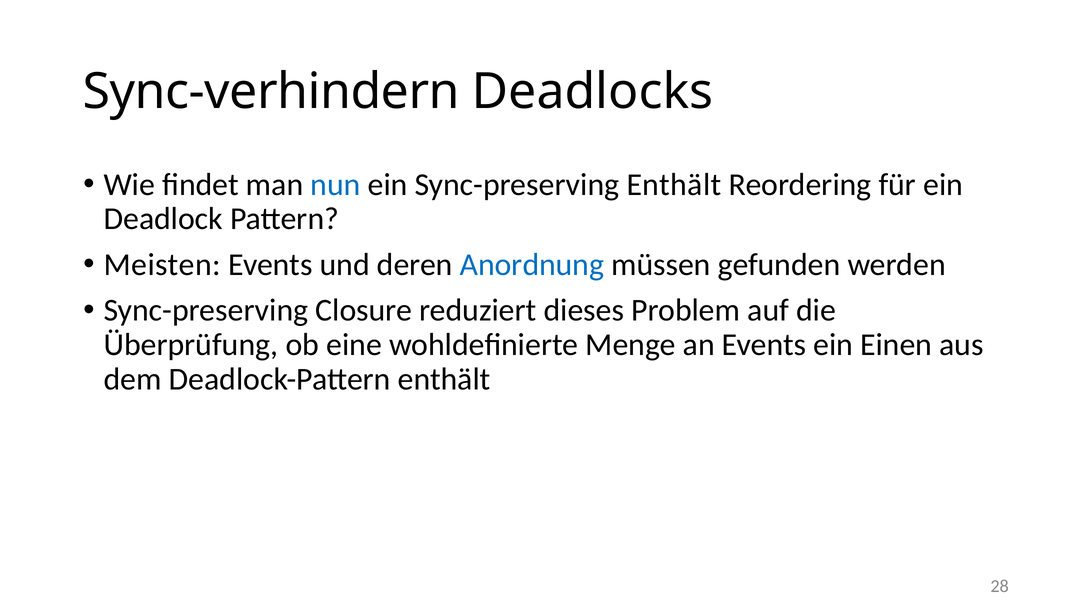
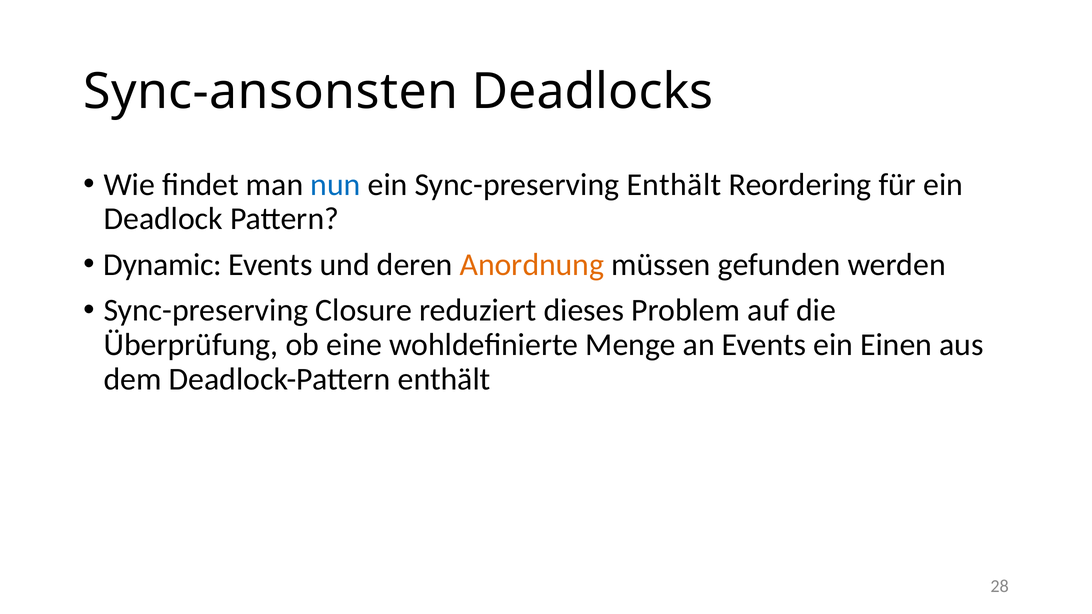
Sync-verhindern: Sync-verhindern -> Sync-ansonsten
Meisten: Meisten -> Dynamic
Anordnung colour: blue -> orange
